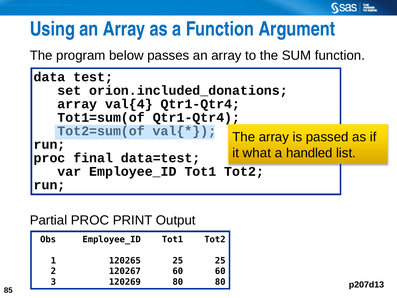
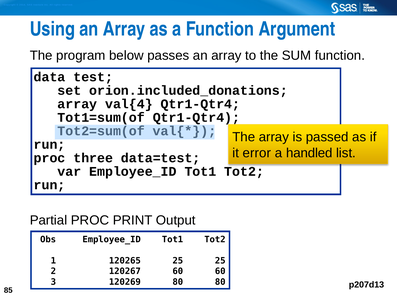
what: what -> error
final: final -> three
